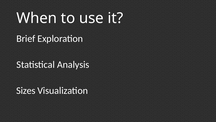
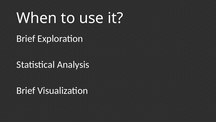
Sizes at (26, 90): Sizes -> Brief
